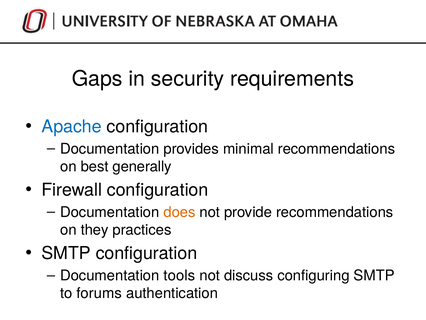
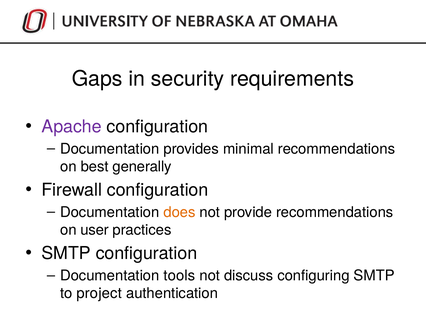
Apache colour: blue -> purple
they: they -> user
forums: forums -> project
